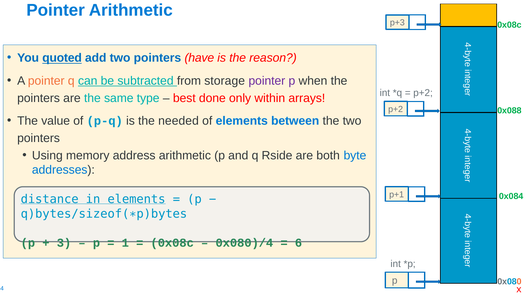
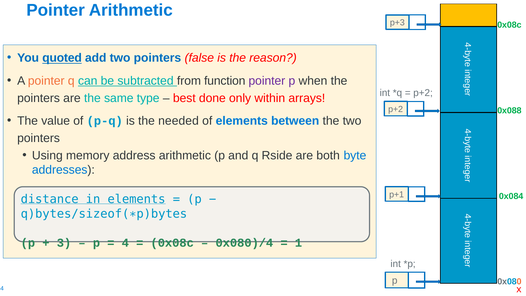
have: have -> false
storage: storage -> function
1 at (125, 243): 1 -> 4
6: 6 -> 1
